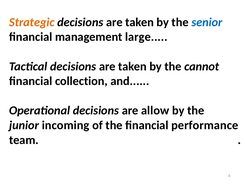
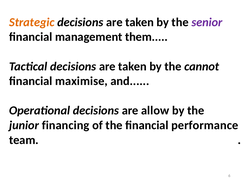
senior colour: blue -> purple
large: large -> them
collection: collection -> maximise
incoming: incoming -> financing
